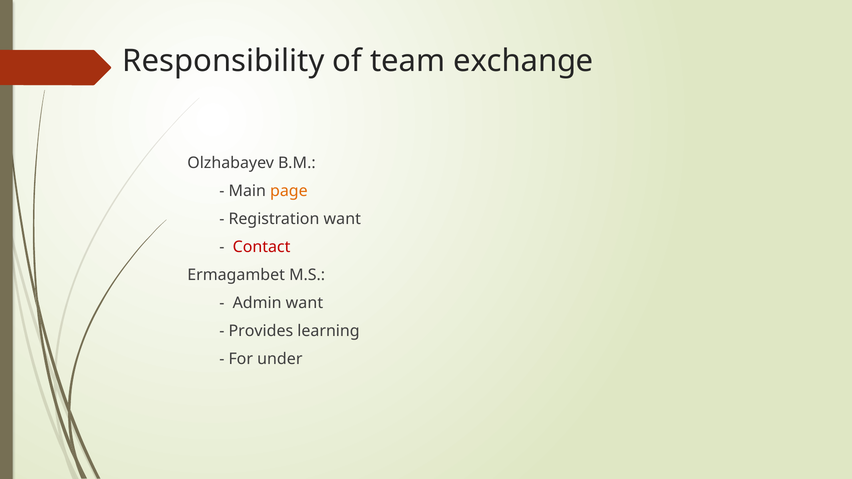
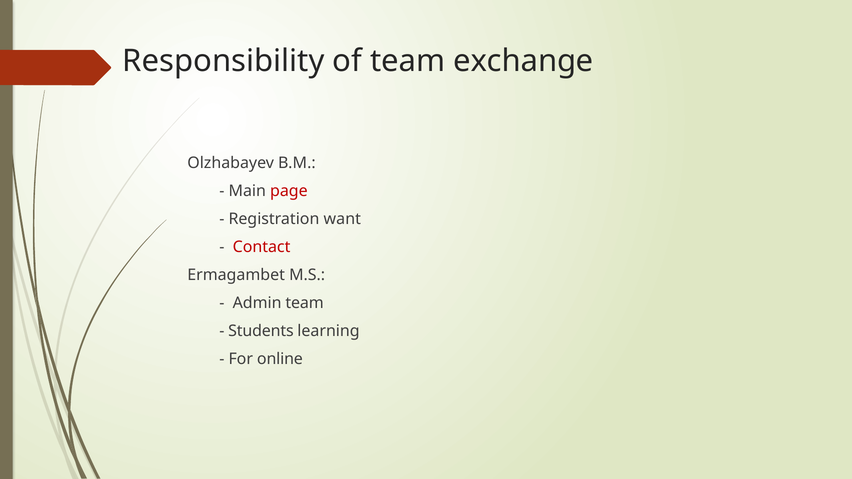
page colour: orange -> red
Admin want: want -> team
Provides: Provides -> Students
under: under -> online
